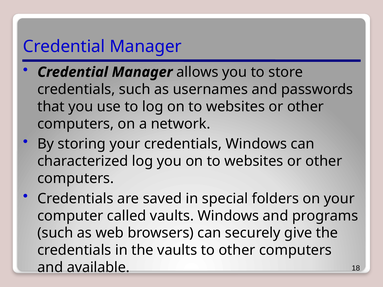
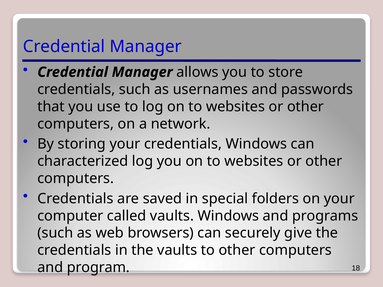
available: available -> program
